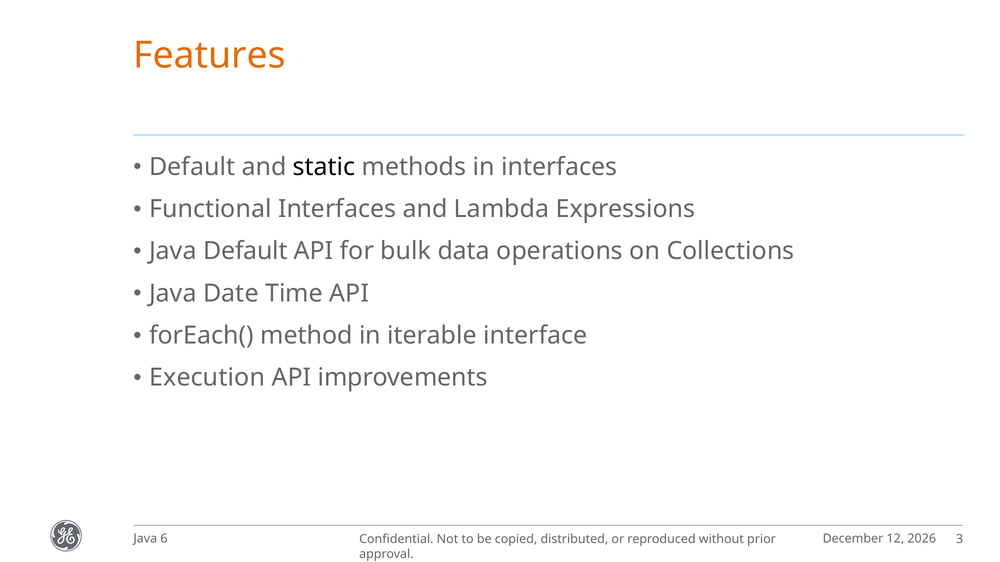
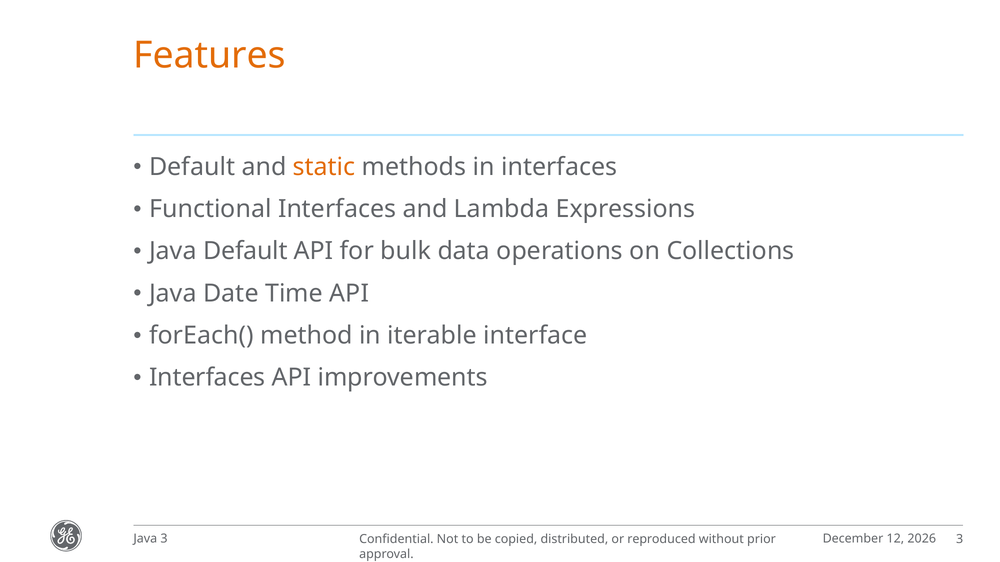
static colour: black -> orange
Execution at (207, 378): Execution -> Interfaces
Java 6: 6 -> 3
